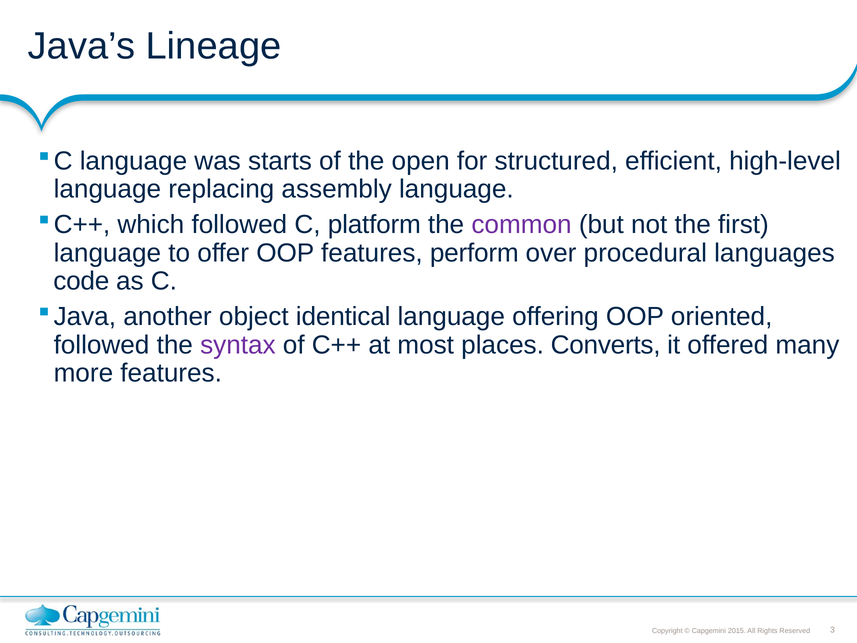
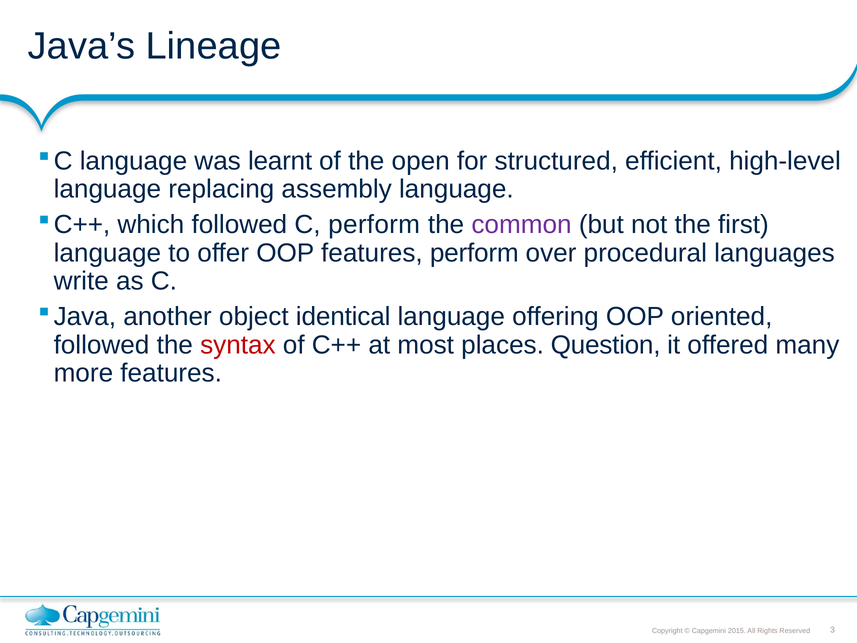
starts: starts -> learnt
C platform: platform -> perform
code: code -> write
syntax colour: purple -> red
Converts: Converts -> Question
